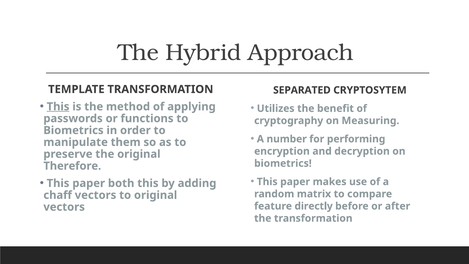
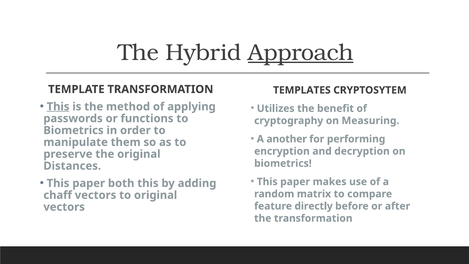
Approach underline: none -> present
SEPARATED: SEPARATED -> TEMPLATES
number: number -> another
Therefore: Therefore -> Distances
